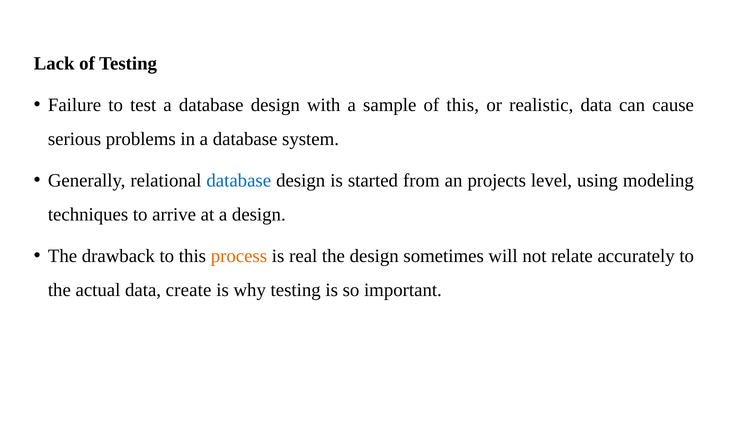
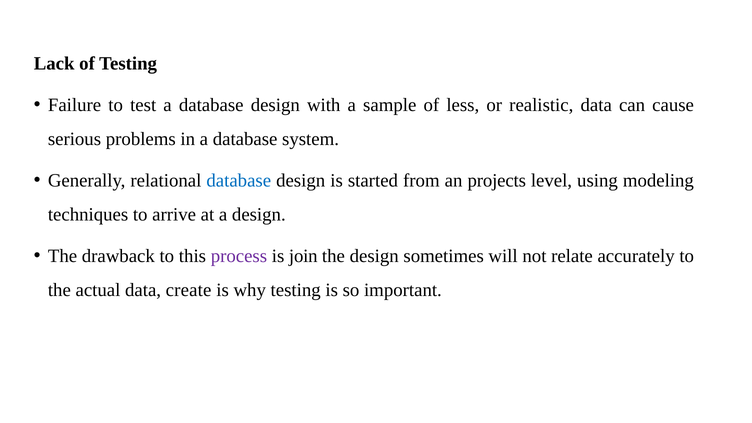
of this: this -> less
process colour: orange -> purple
real: real -> join
